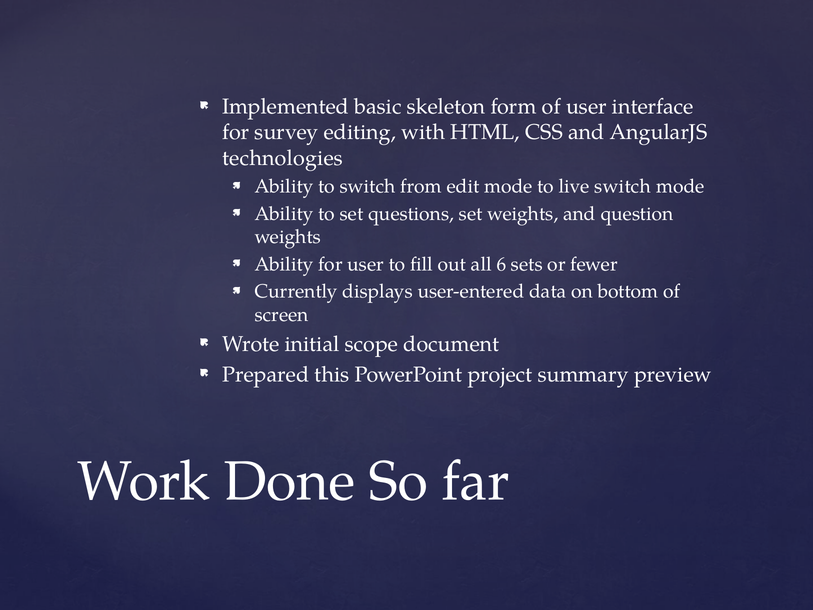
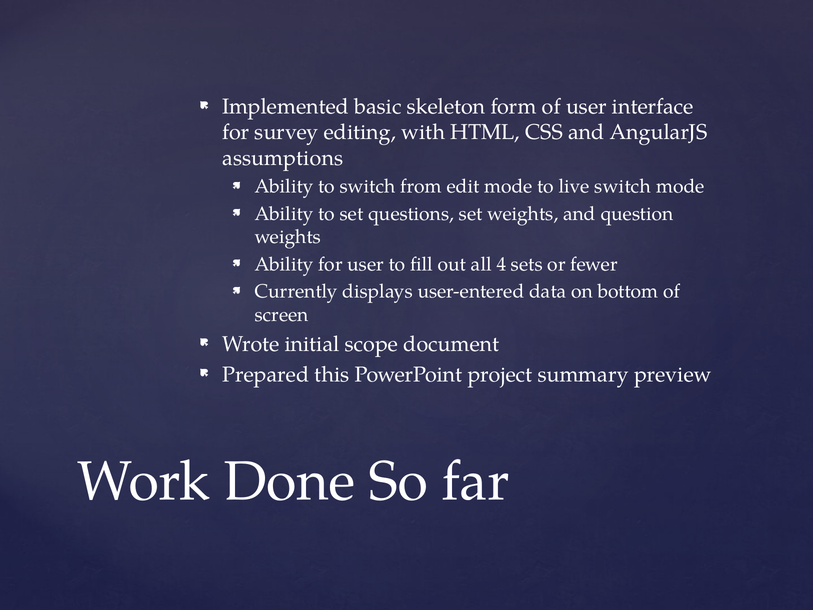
technologies: technologies -> assumptions
6: 6 -> 4
